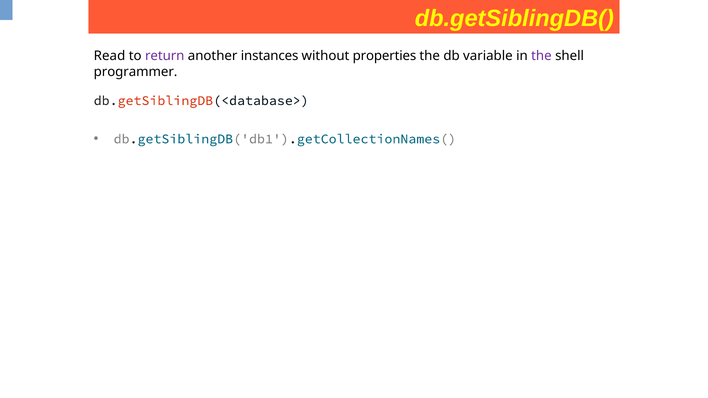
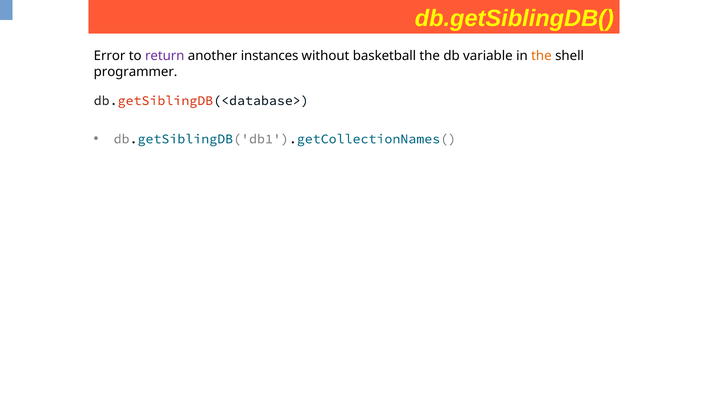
Read: Read -> Error
properties: properties -> basketball
the at (541, 56) colour: purple -> orange
